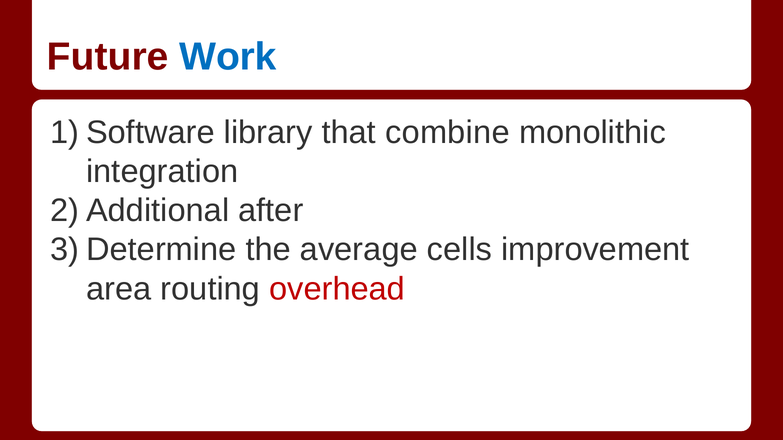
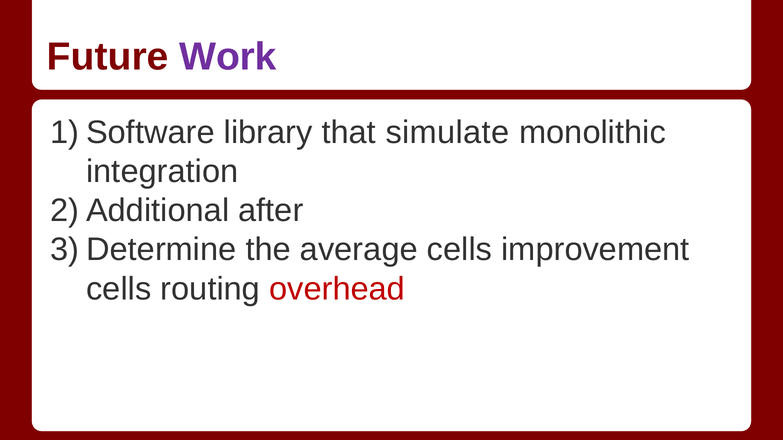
Work colour: blue -> purple
combine: combine -> simulate
area at (119, 289): area -> cells
